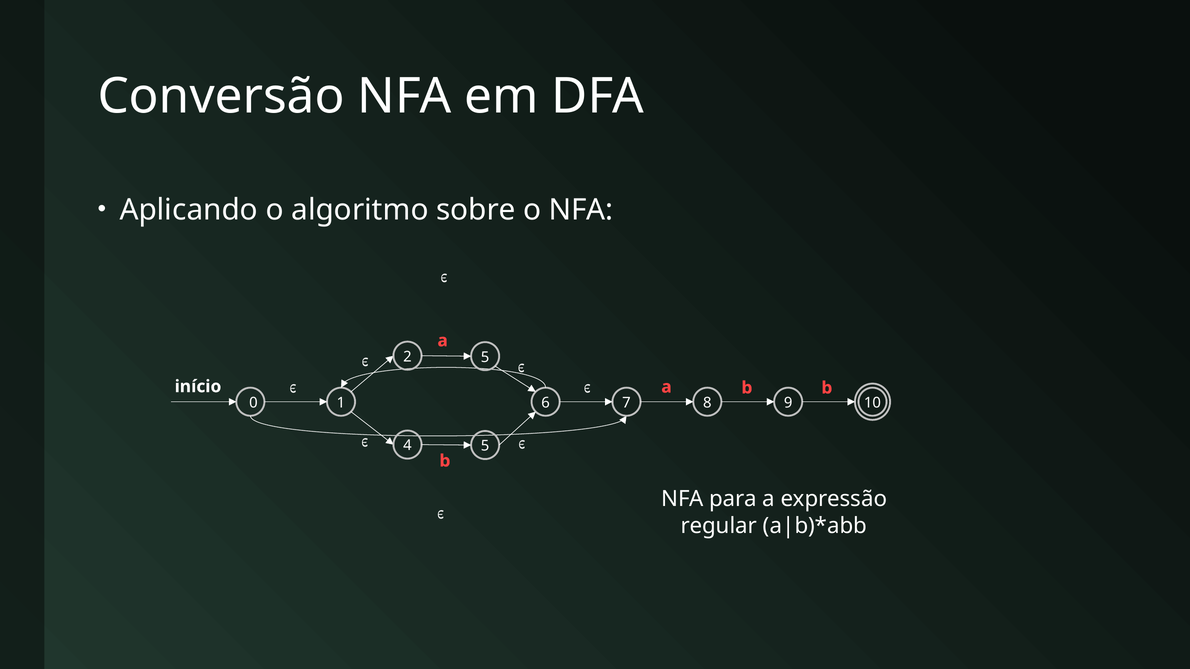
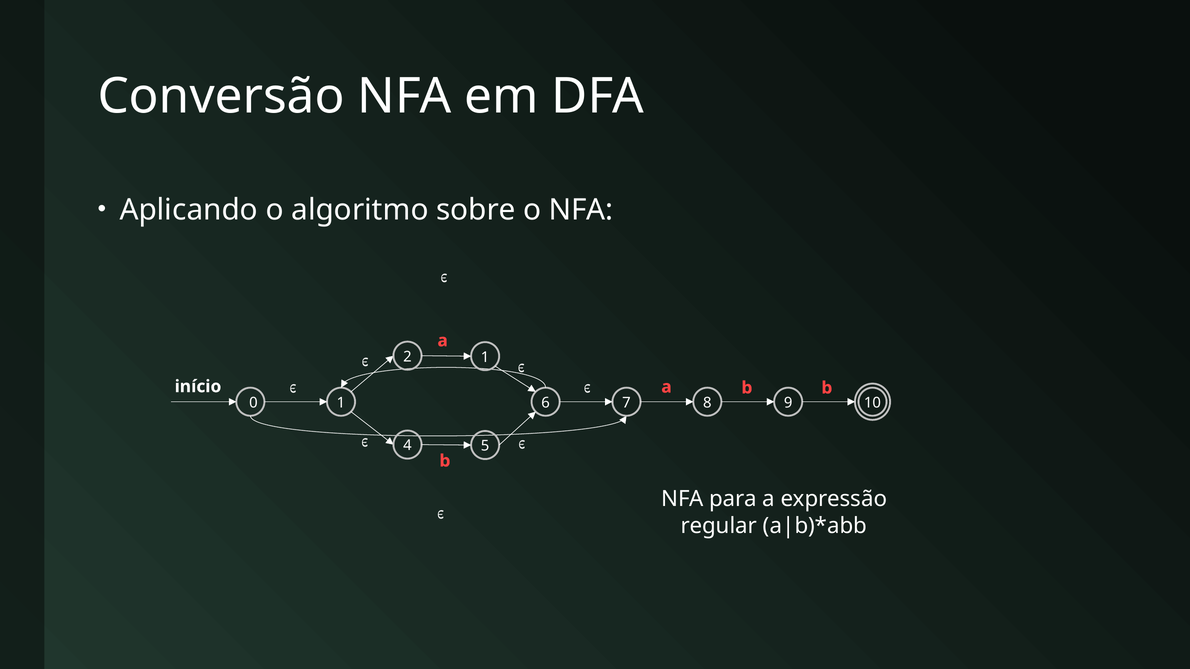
2 5: 5 -> 1
